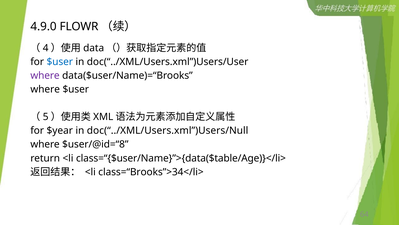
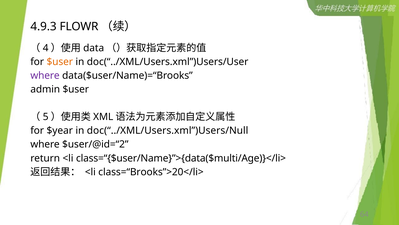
4.9.0: 4.9.0 -> 4.9.3
$user at (60, 62) colour: blue -> orange
where at (45, 89): where -> admin
$user/@id=“8: $user/@id=“8 -> $user/@id=“2
class=“{$user/Name}”>{data($table/Age)}</li>: class=“{$user/Name}”>{data($table/Age)}</li> -> class=“{$user/Name}”>{data($multi/Age)}</li>
class=“Brooks”>34</li>: class=“Brooks”>34</li> -> class=“Brooks”>20</li>
